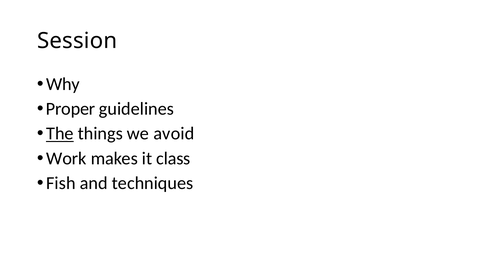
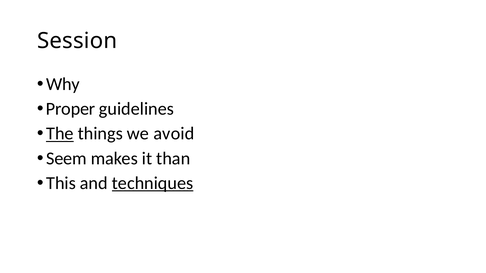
Work: Work -> Seem
class: class -> than
Fish: Fish -> This
techniques underline: none -> present
